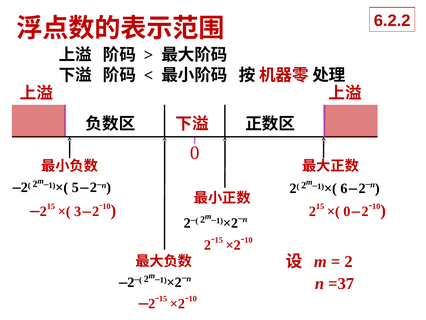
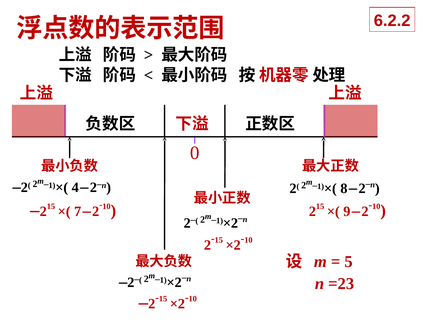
5: 5 -> 4
6: 6 -> 8
3: 3 -> 7
0 at (347, 211): 0 -> 9
2 at (349, 261): 2 -> 5
=37: =37 -> =23
